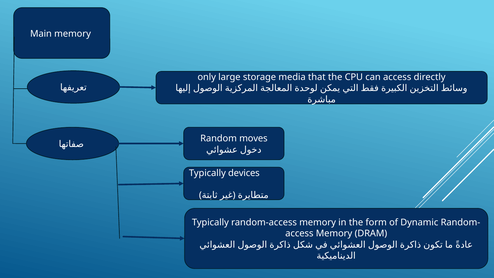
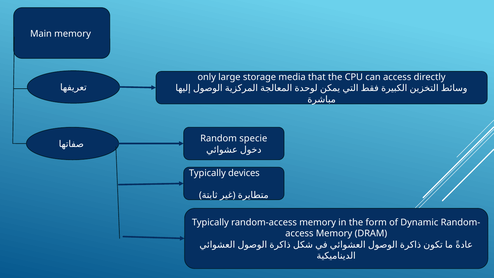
moves: moves -> specie
